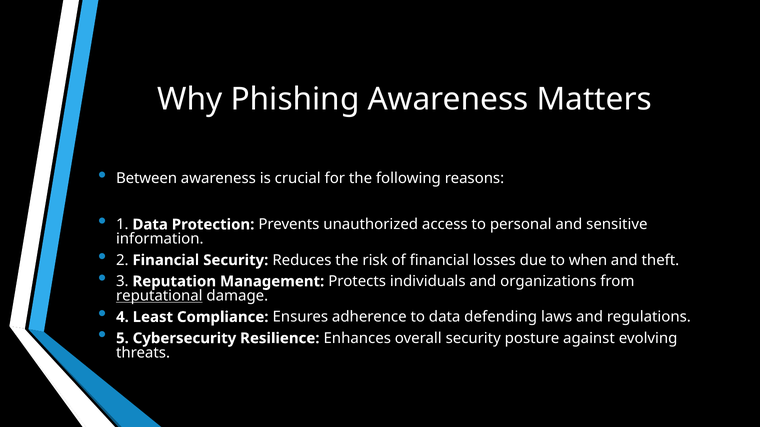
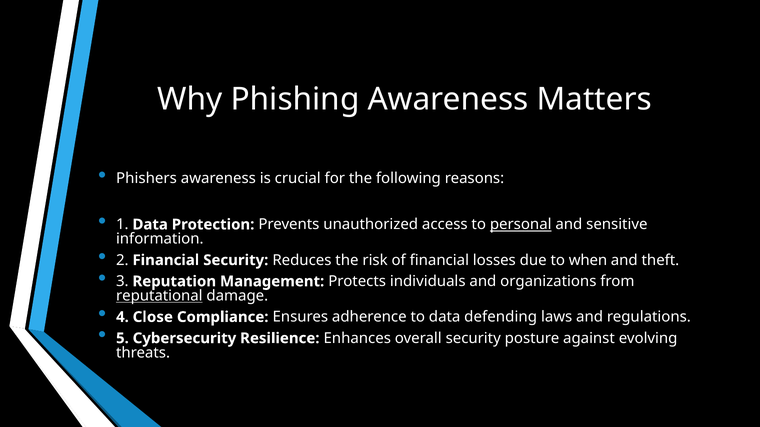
Between: Between -> Phishers
personal underline: none -> present
Least: Least -> Close
